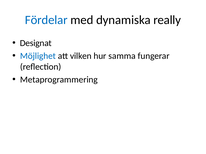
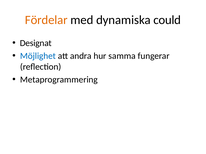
Fördelar colour: blue -> orange
really: really -> could
vilken: vilken -> andra
